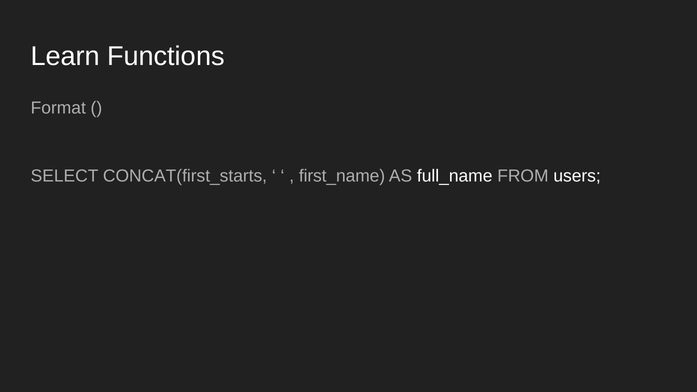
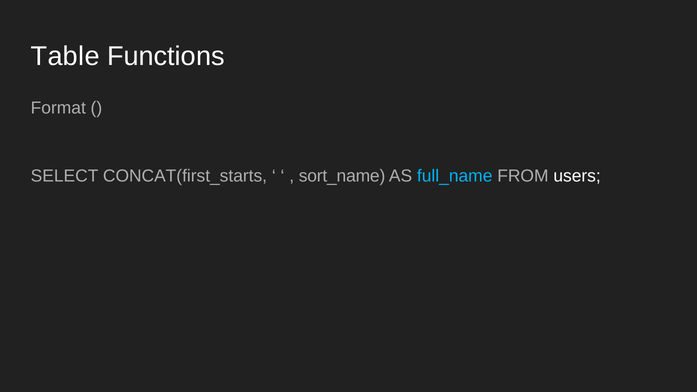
Learn: Learn -> Table
first_name: first_name -> sort_name
full_name colour: white -> light blue
